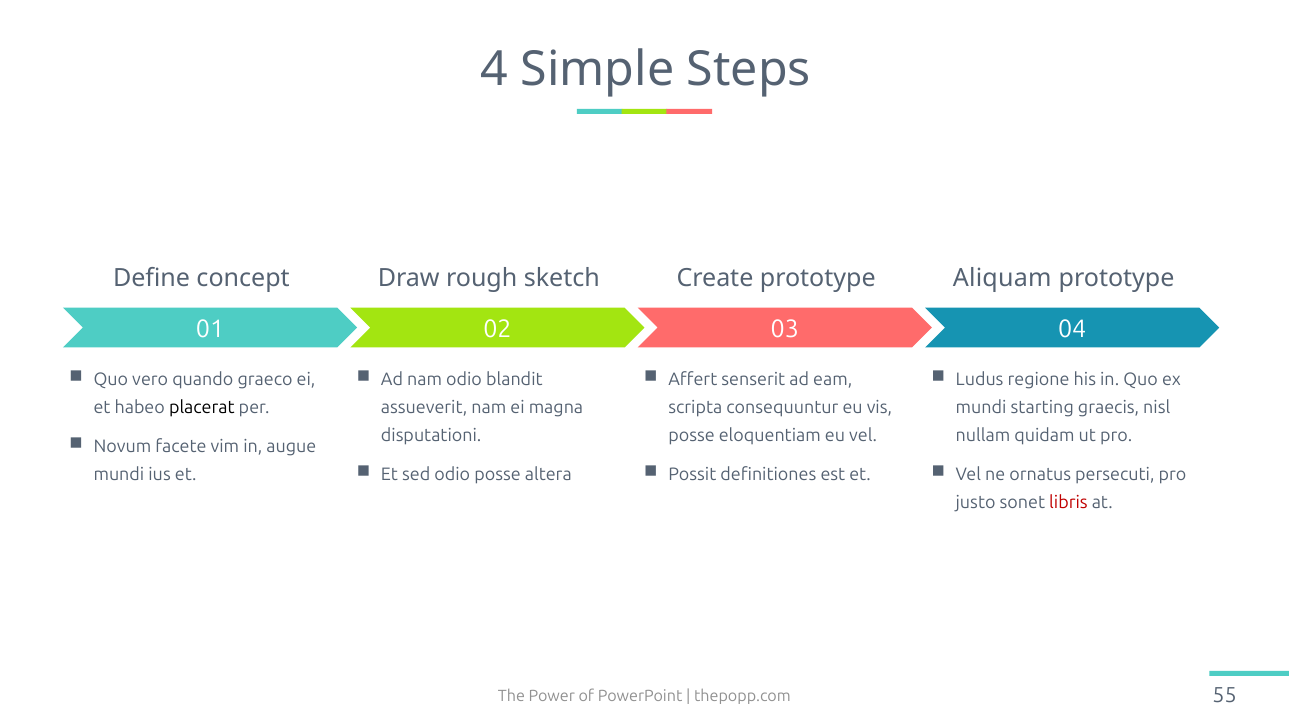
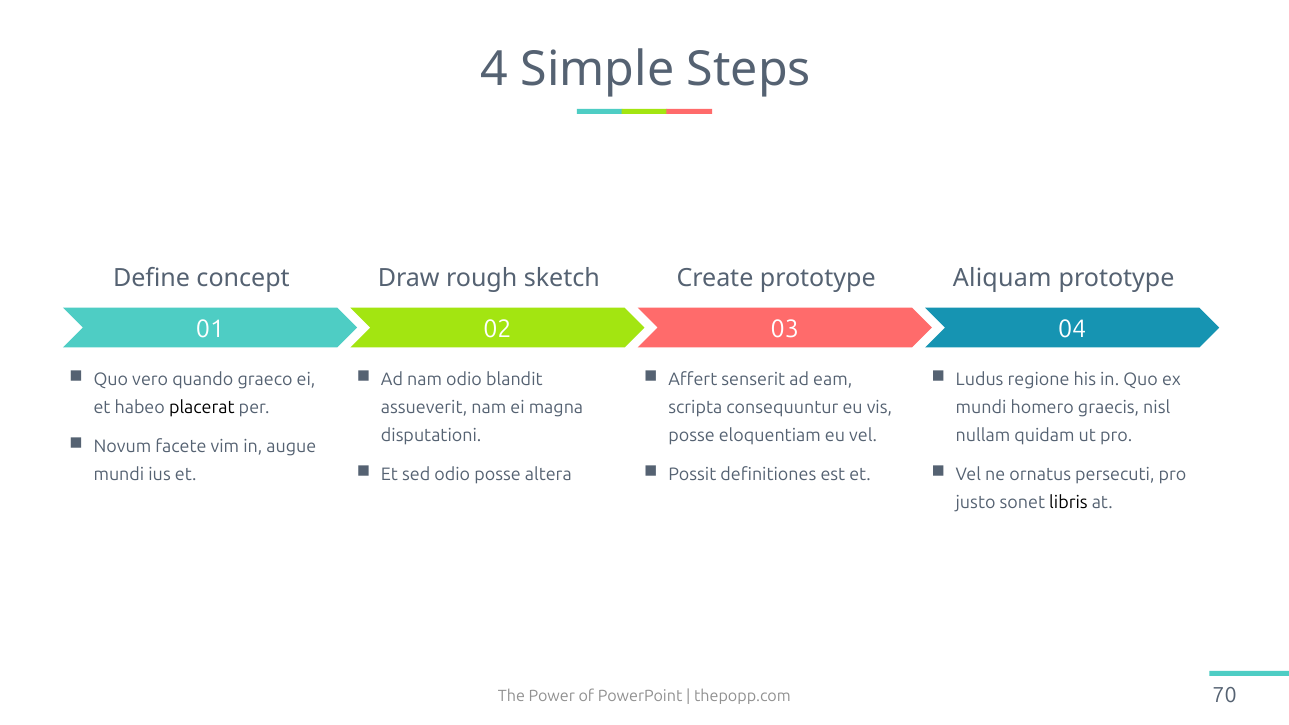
starting: starting -> homero
libris colour: red -> black
55: 55 -> 70
